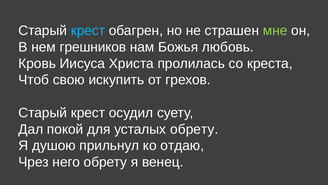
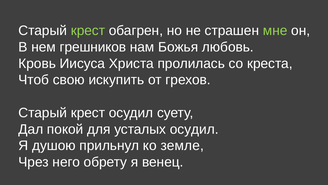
крест at (88, 31) colour: light blue -> light green
усталых обрету: обрету -> осудил
отдаю: отдаю -> земле
